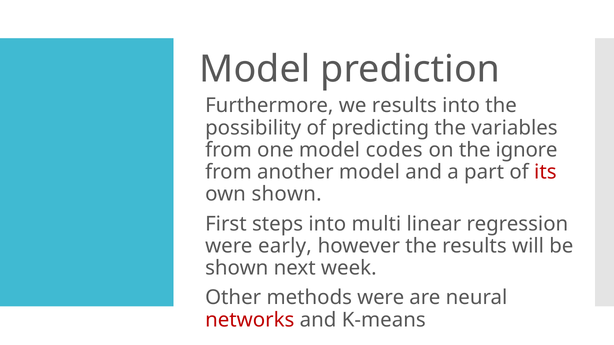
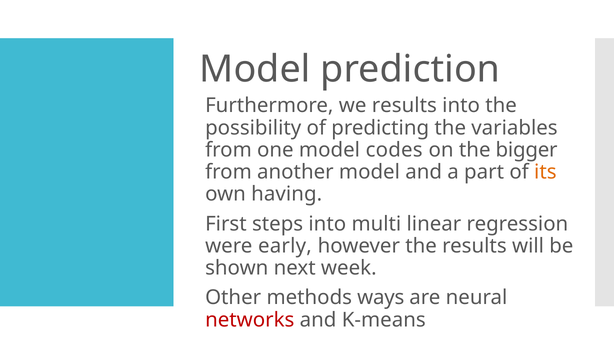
ignore: ignore -> bigger
its colour: red -> orange
own shown: shown -> having
methods were: were -> ways
